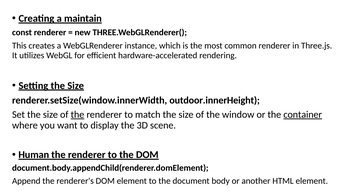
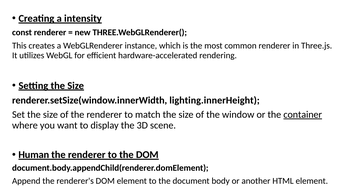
maintain: maintain -> intensity
outdoor.innerHeight: outdoor.innerHeight -> lighting.innerHeight
the at (77, 115) underline: present -> none
